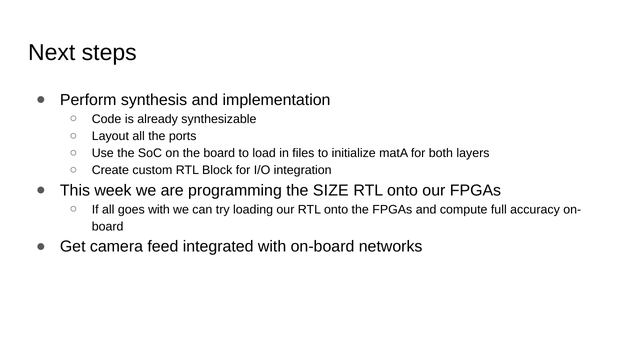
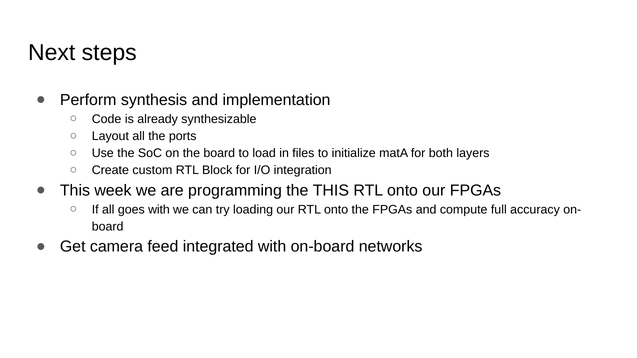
the SIZE: SIZE -> THIS
